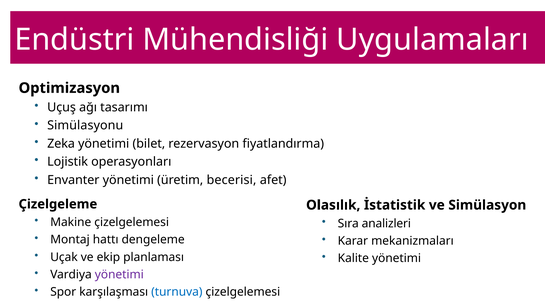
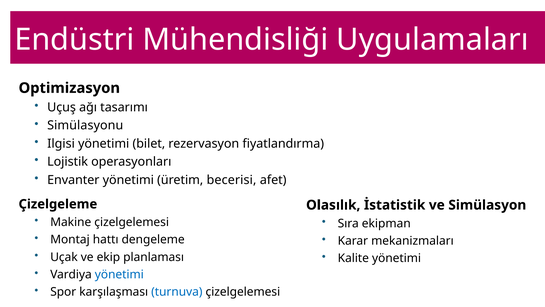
Zeka: Zeka -> Ilgisi
analizleri: analizleri -> ekipman
yönetimi at (119, 274) colour: purple -> blue
